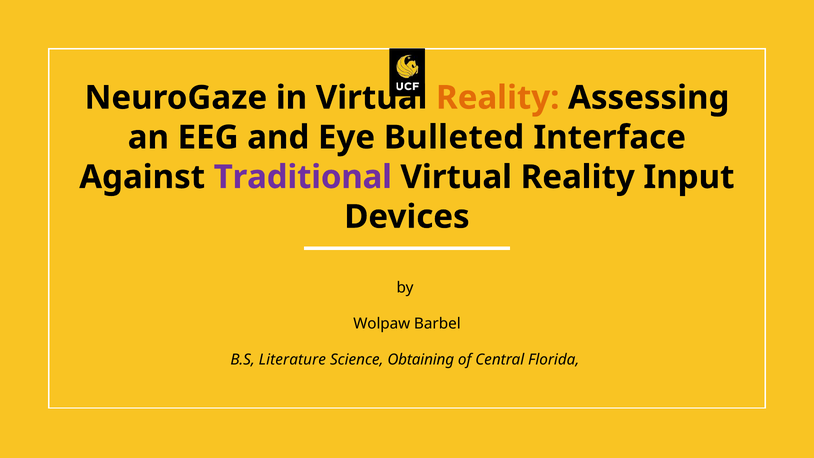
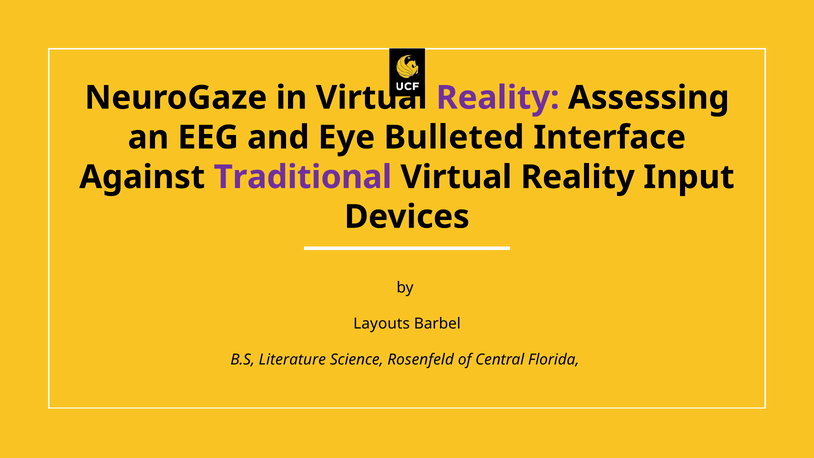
Reality at (498, 98) colour: orange -> purple
Wolpaw: Wolpaw -> Layouts
Obtaining: Obtaining -> Rosenfeld
